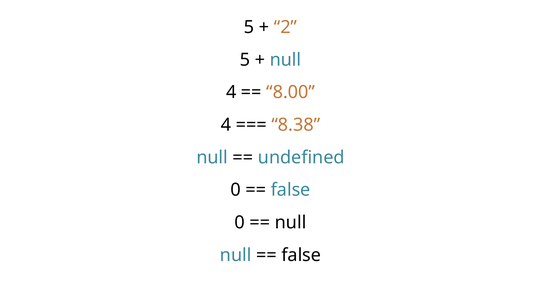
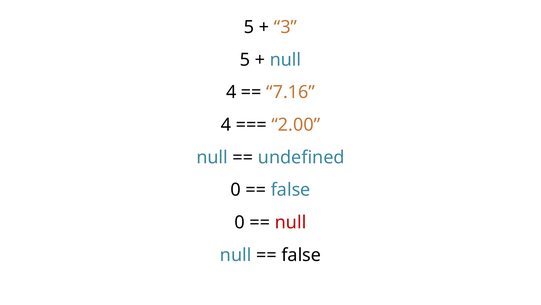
2: 2 -> 3
8.00: 8.00 -> 7.16
8.38: 8.38 -> 2.00
null at (291, 222) colour: black -> red
